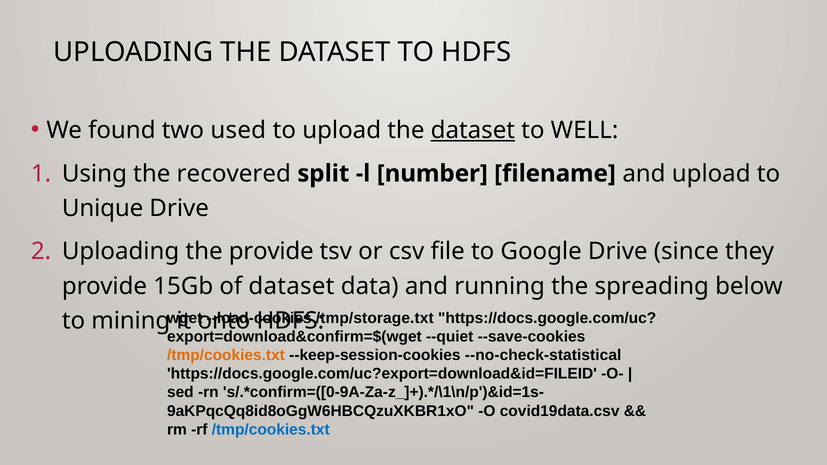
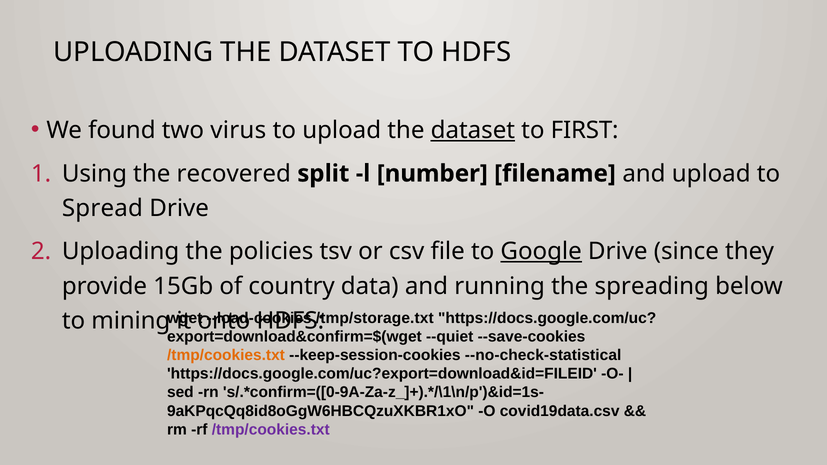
used: used -> virus
WELL: WELL -> FIRST
Unique: Unique -> Spread
the provide: provide -> policies
Google underline: none -> present
of dataset: dataset -> country
/tmp/cookies.txt at (271, 430) colour: blue -> purple
